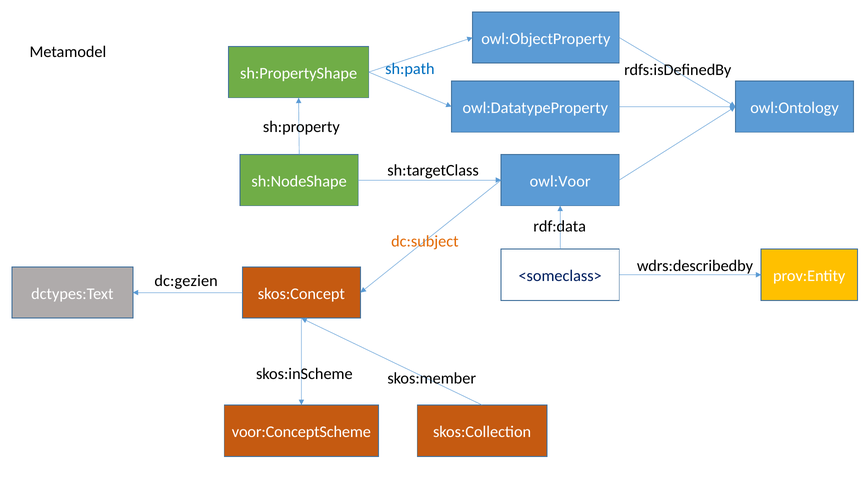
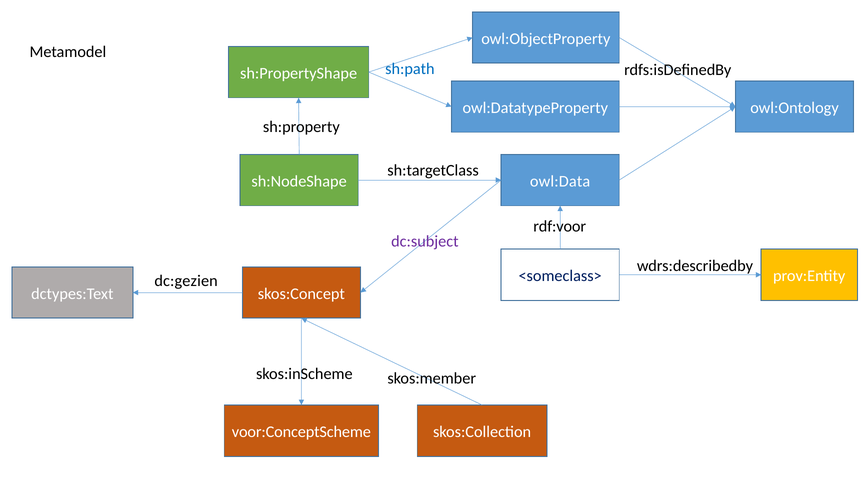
owl:Voor: owl:Voor -> owl:Data
rdf:data: rdf:data -> rdf:voor
dc:subject colour: orange -> purple
